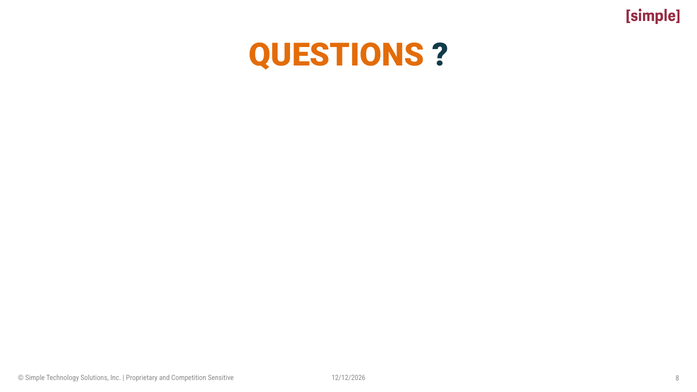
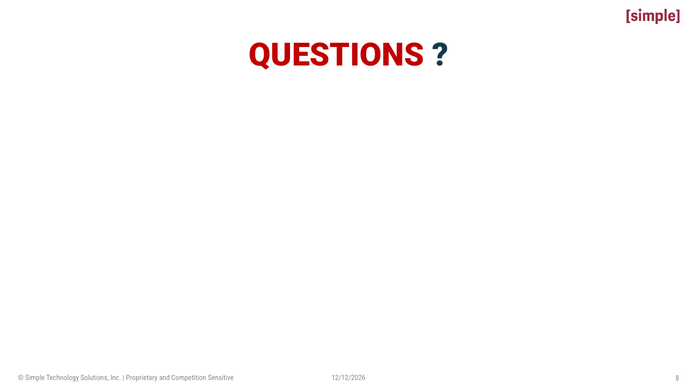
QUESTIONS colour: orange -> red
